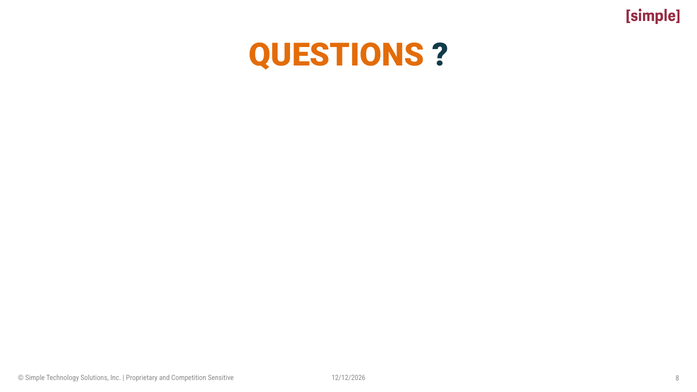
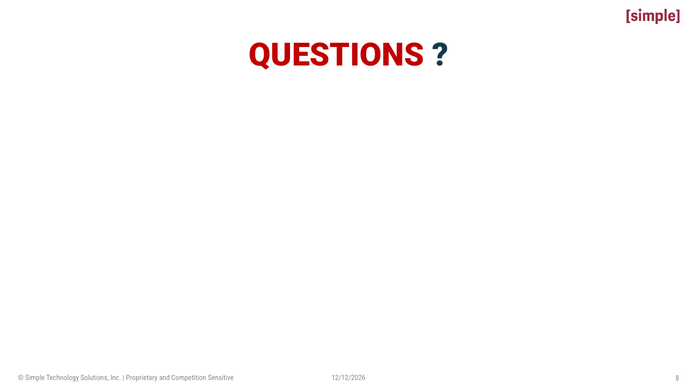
QUESTIONS colour: orange -> red
